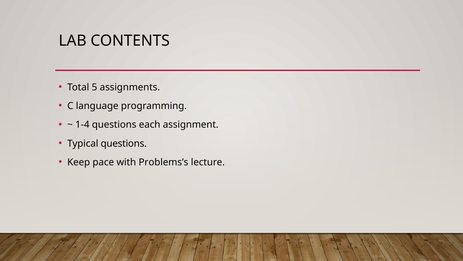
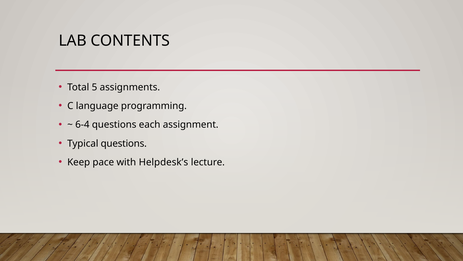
1-4: 1-4 -> 6-4
Problems’s: Problems’s -> Helpdesk’s
